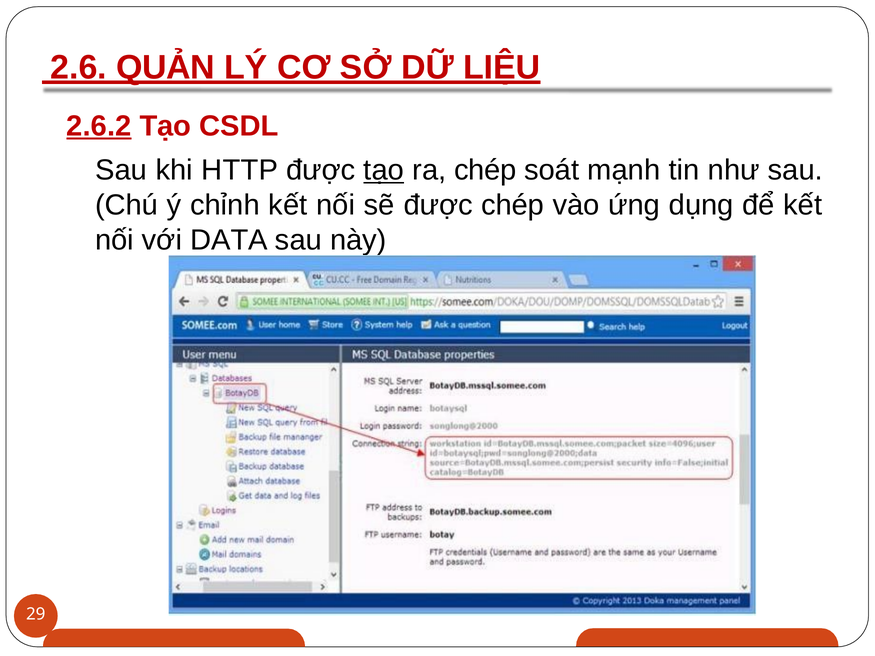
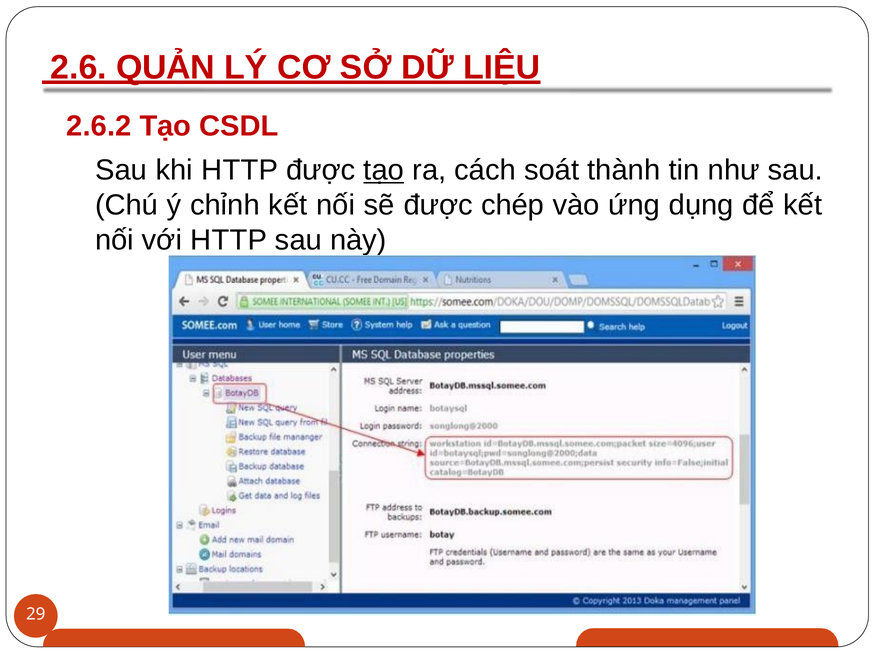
2.6.2 underline: present -> none
ra chép: chép -> cách
mạnh: mạnh -> thành
với DATA: DATA -> HTTP
